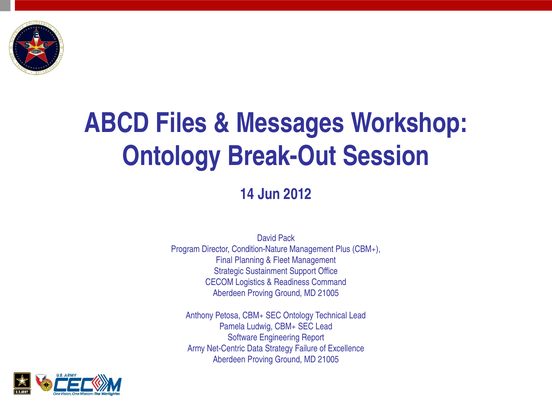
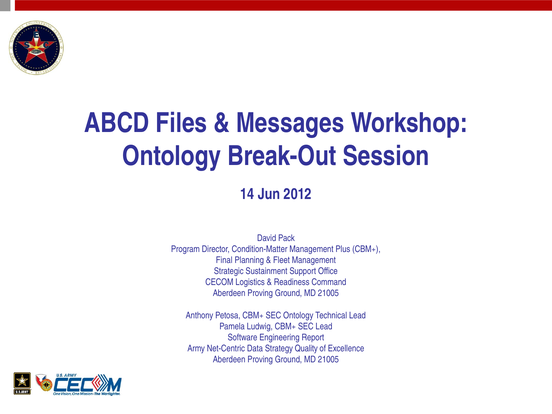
Condition-Nature: Condition-Nature -> Condition-Matter
Failure: Failure -> Quality
